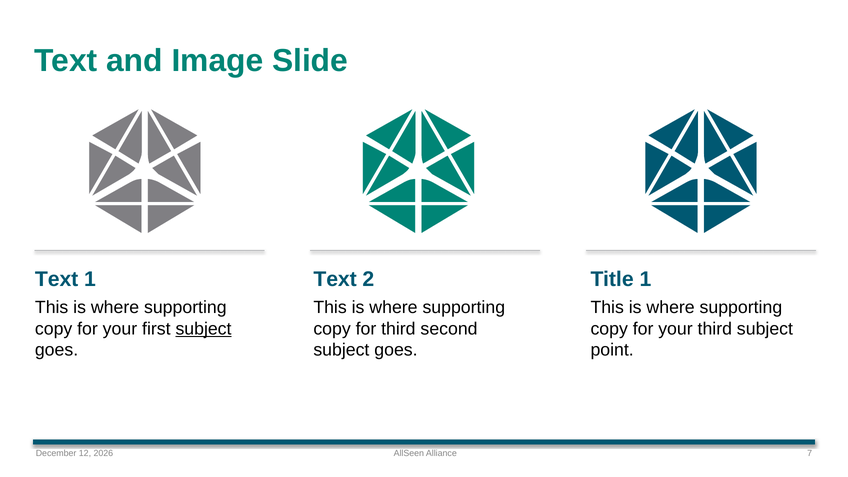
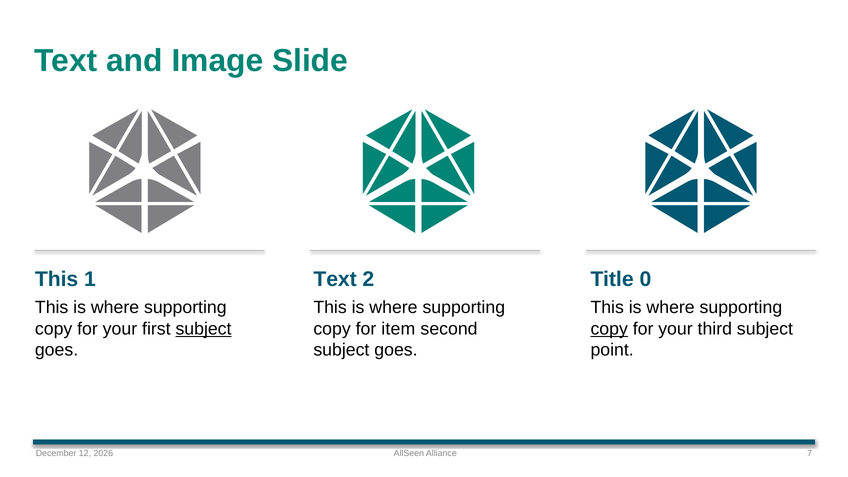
Text at (57, 279): Text -> This
Title 1: 1 -> 0
for third: third -> item
copy at (609, 329) underline: none -> present
